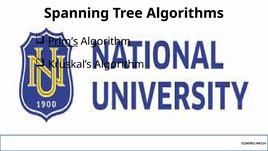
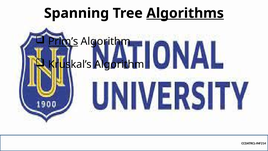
Algorithms underline: none -> present
